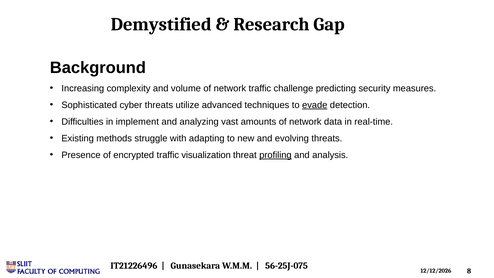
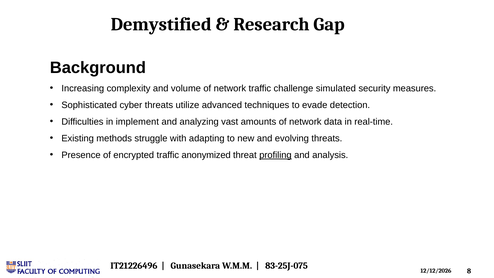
predicting: predicting -> simulated
evade underline: present -> none
visualization: visualization -> anonymized
56-25J-075: 56-25J-075 -> 83-25J-075
